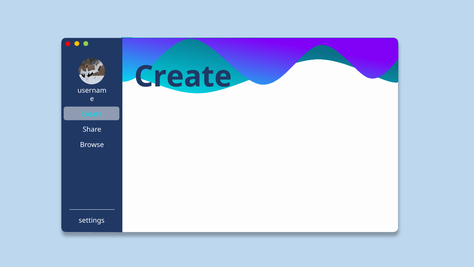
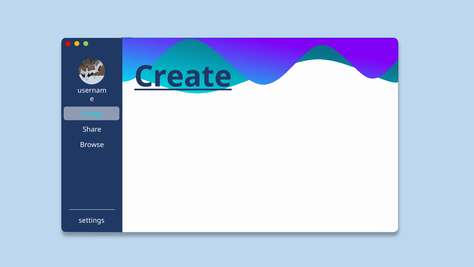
Create at (183, 77) underline: none -> present
